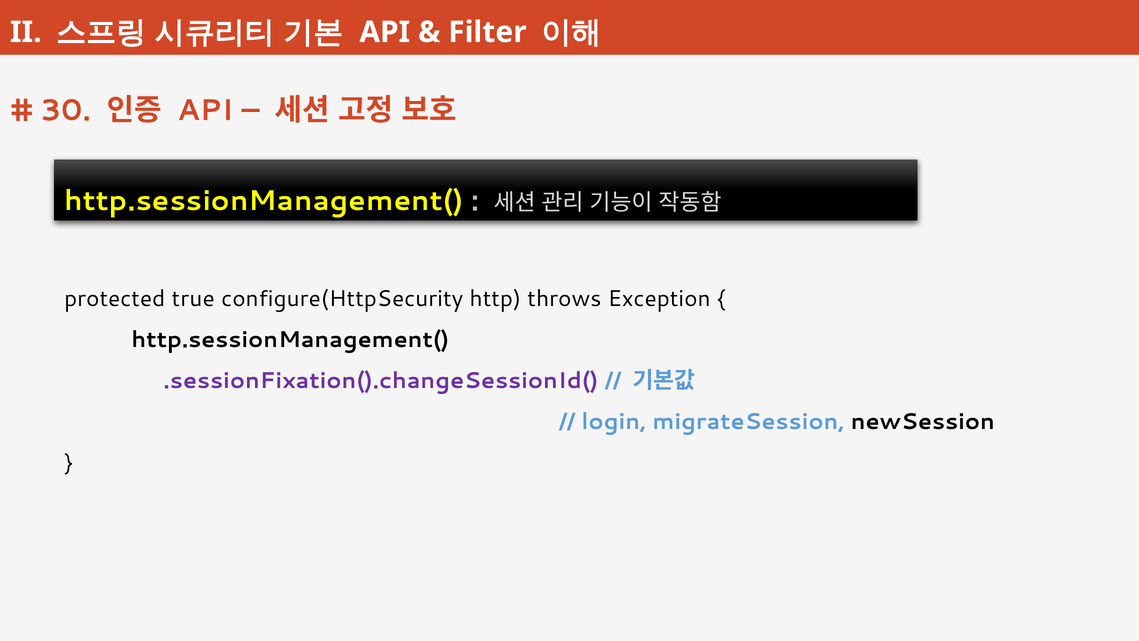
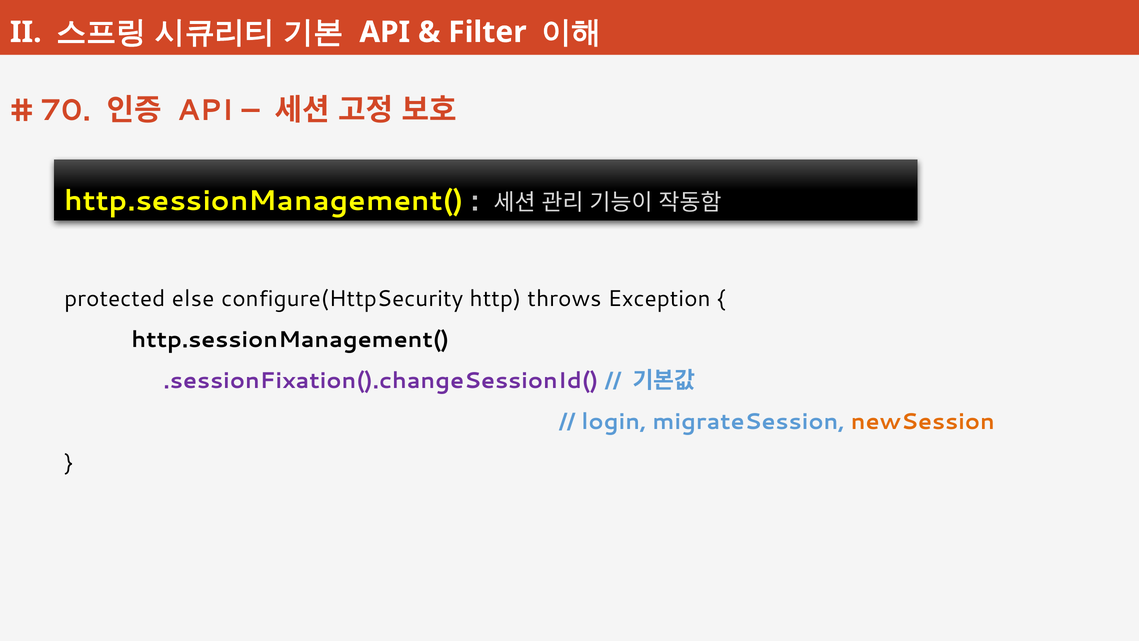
30: 30 -> 70
true: true -> else
newSession colour: black -> orange
